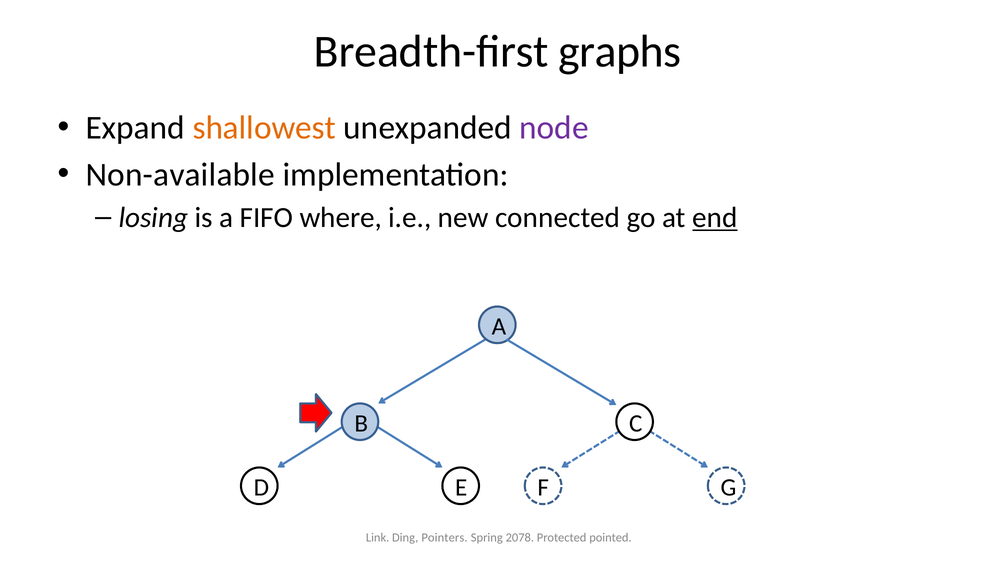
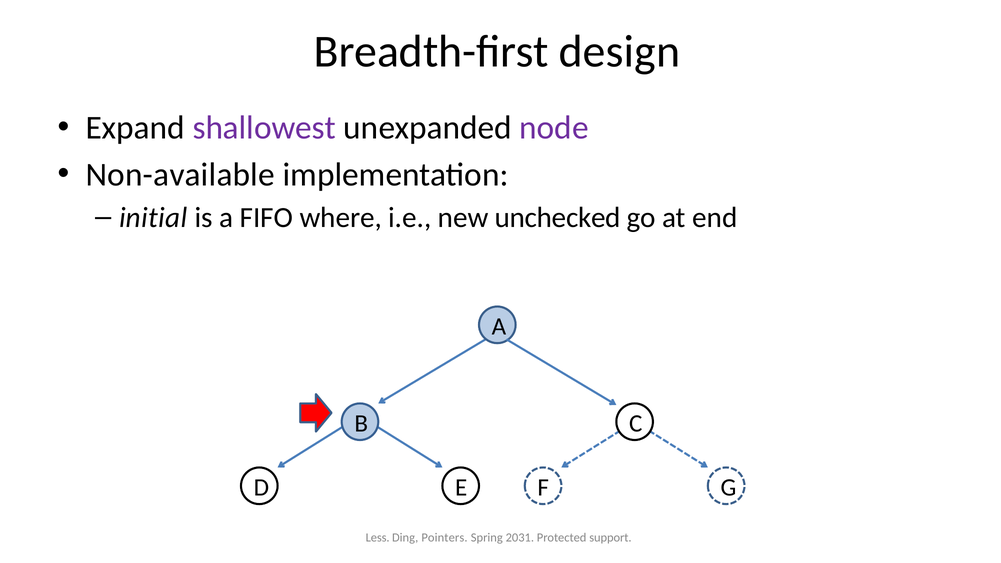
graphs: graphs -> design
shallowest colour: orange -> purple
losing: losing -> initial
connected: connected -> unchecked
end underline: present -> none
Link: Link -> Less
2078: 2078 -> 2031
pointed: pointed -> support
